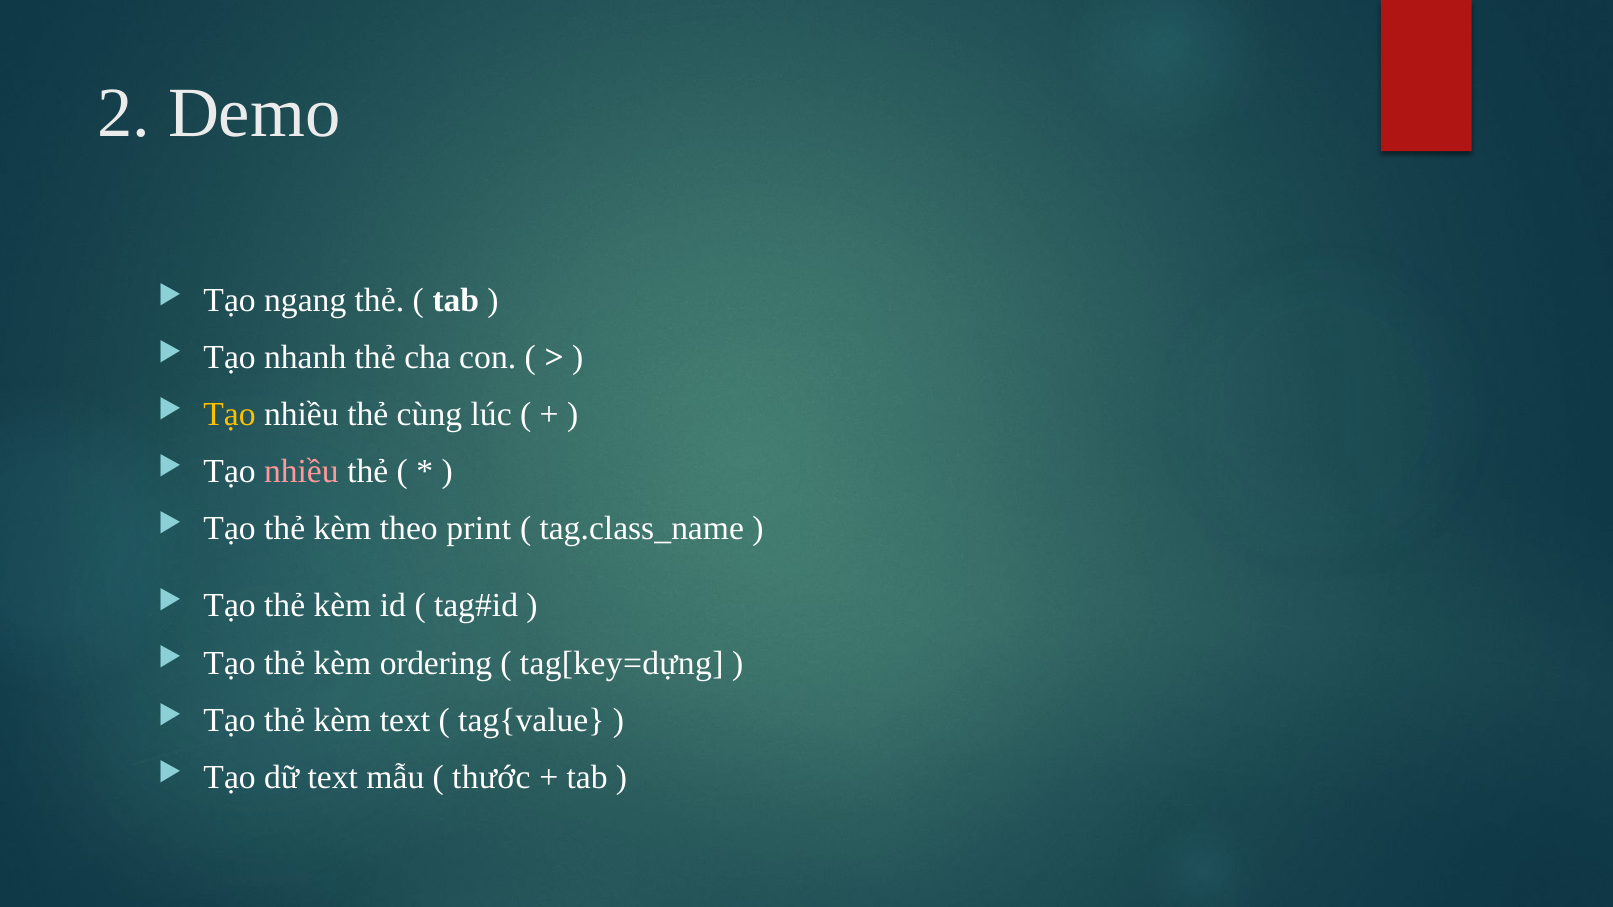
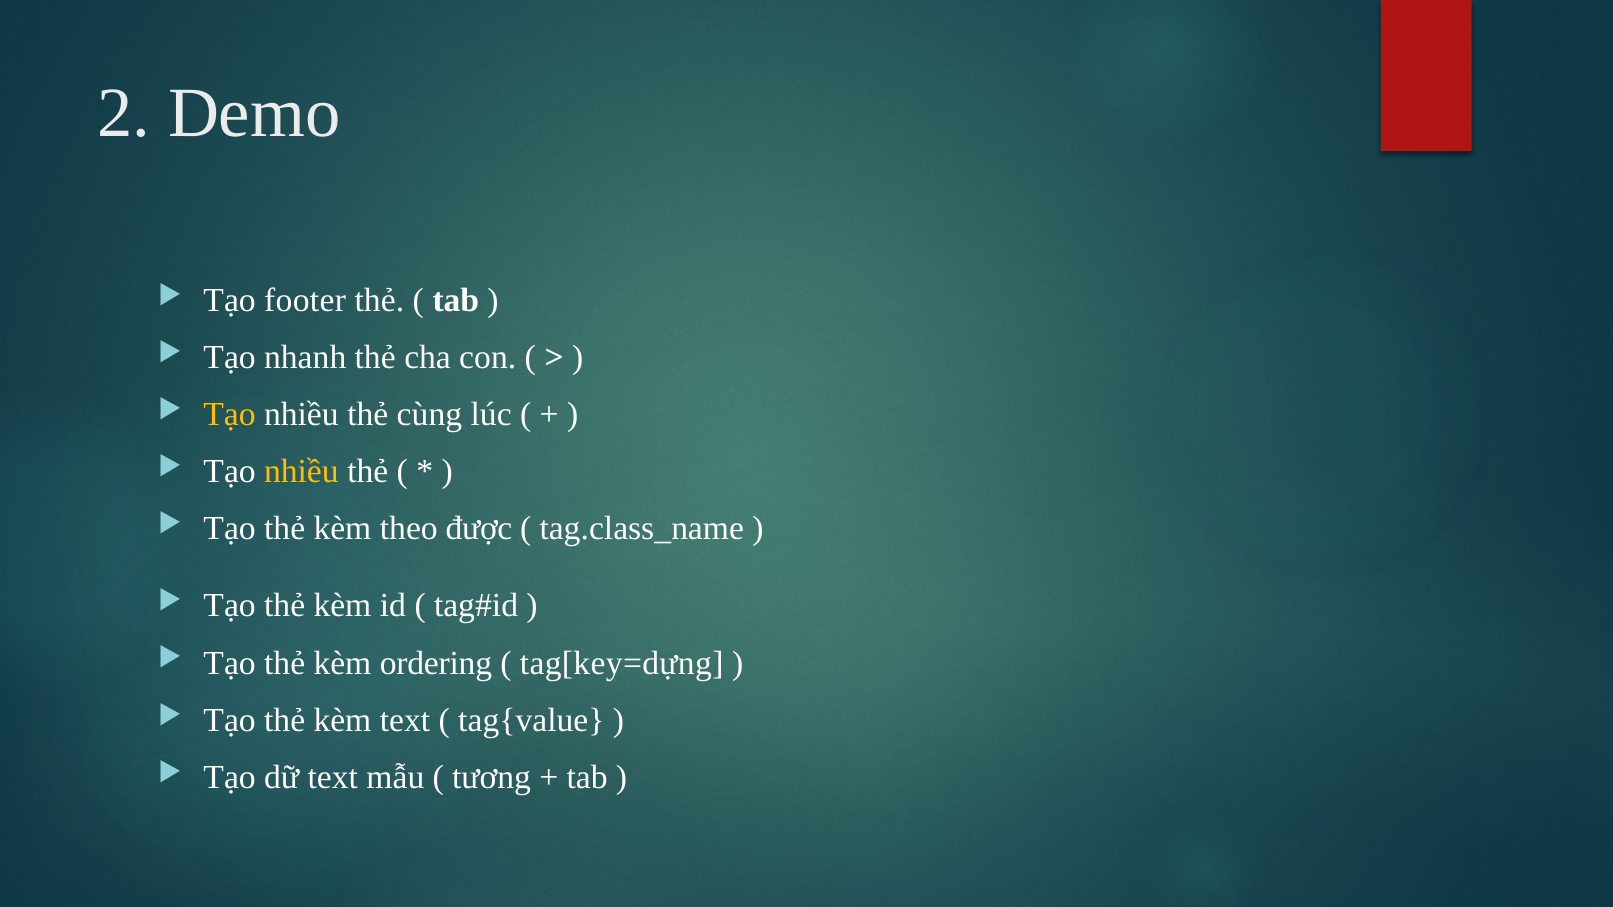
ngang: ngang -> footer
nhiều at (301, 472) colour: pink -> yellow
print: print -> được
thước: thước -> tương
